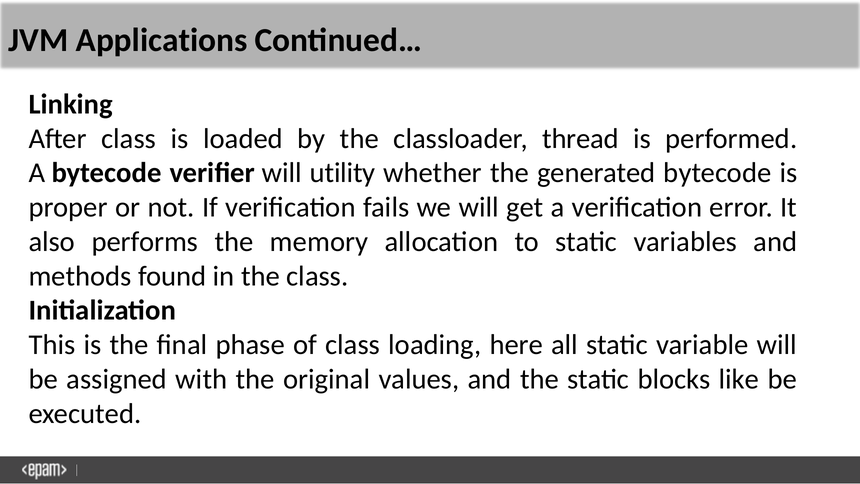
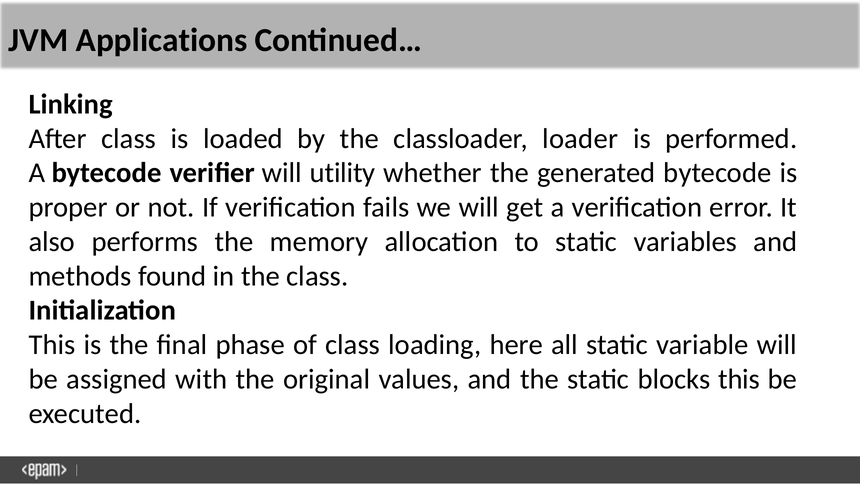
thread: thread -> loader
blocks like: like -> this
